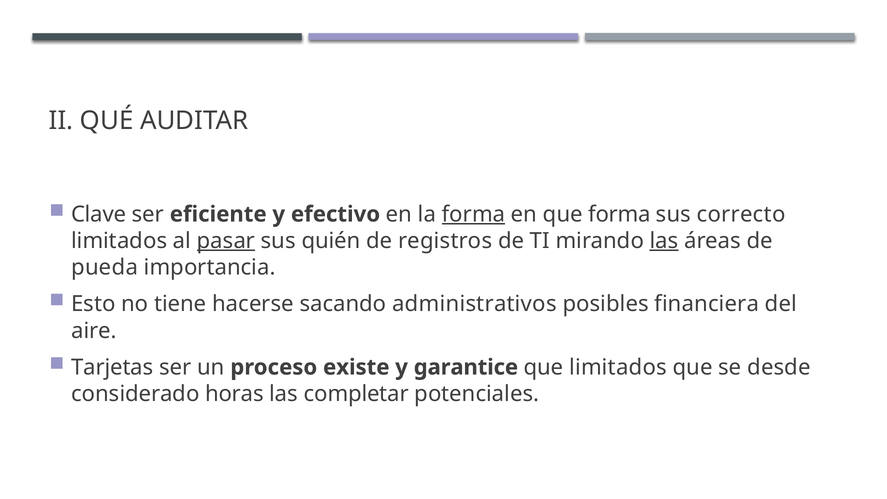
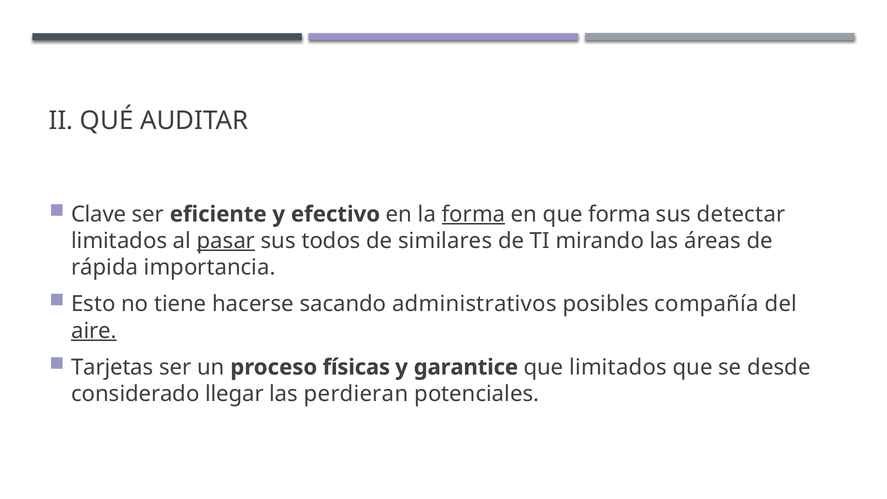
correcto: correcto -> detectar
quién: quién -> todos
registros: registros -> similares
las at (664, 241) underline: present -> none
pueda: pueda -> rápida
financiera: financiera -> compañía
aire underline: none -> present
existe: existe -> físicas
horas: horas -> llegar
completar: completar -> perdieran
